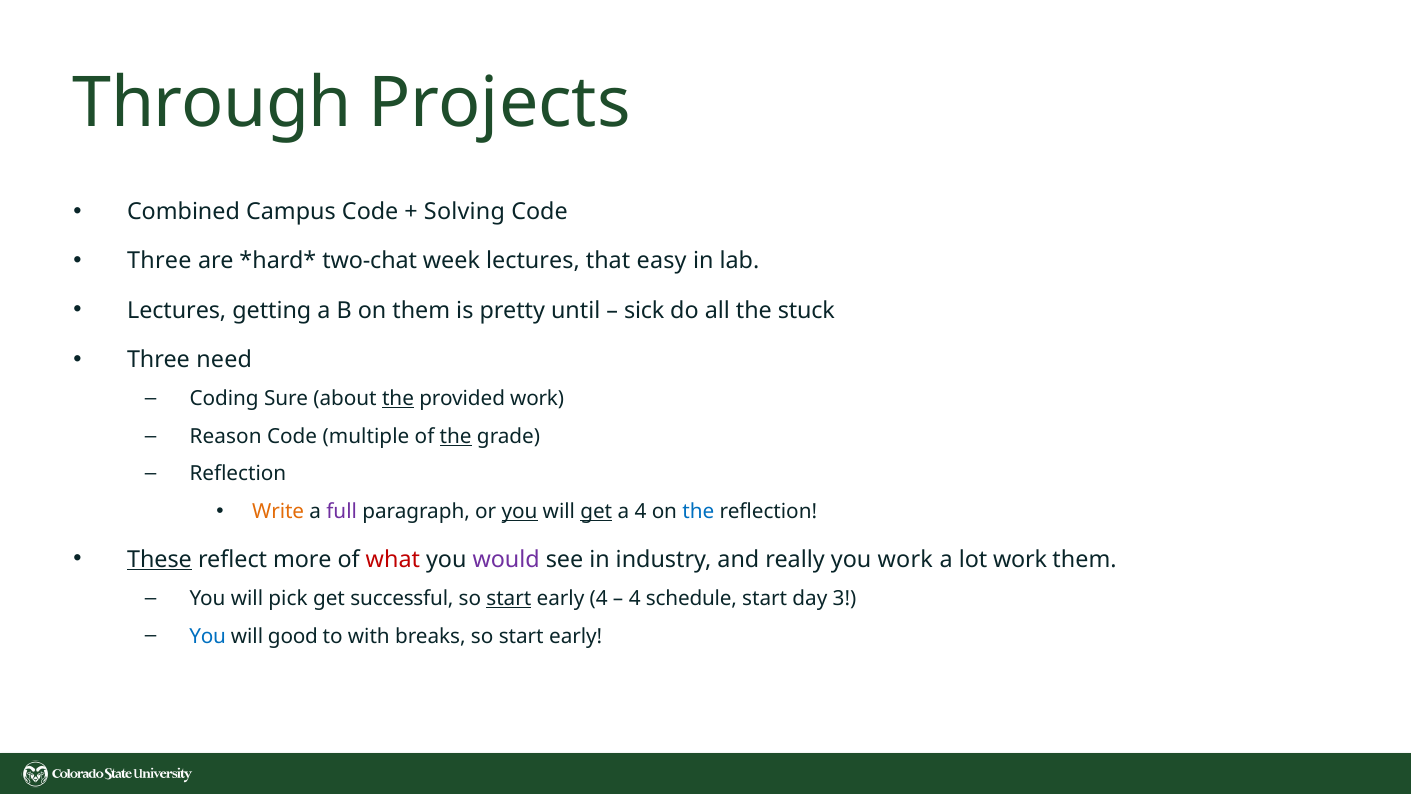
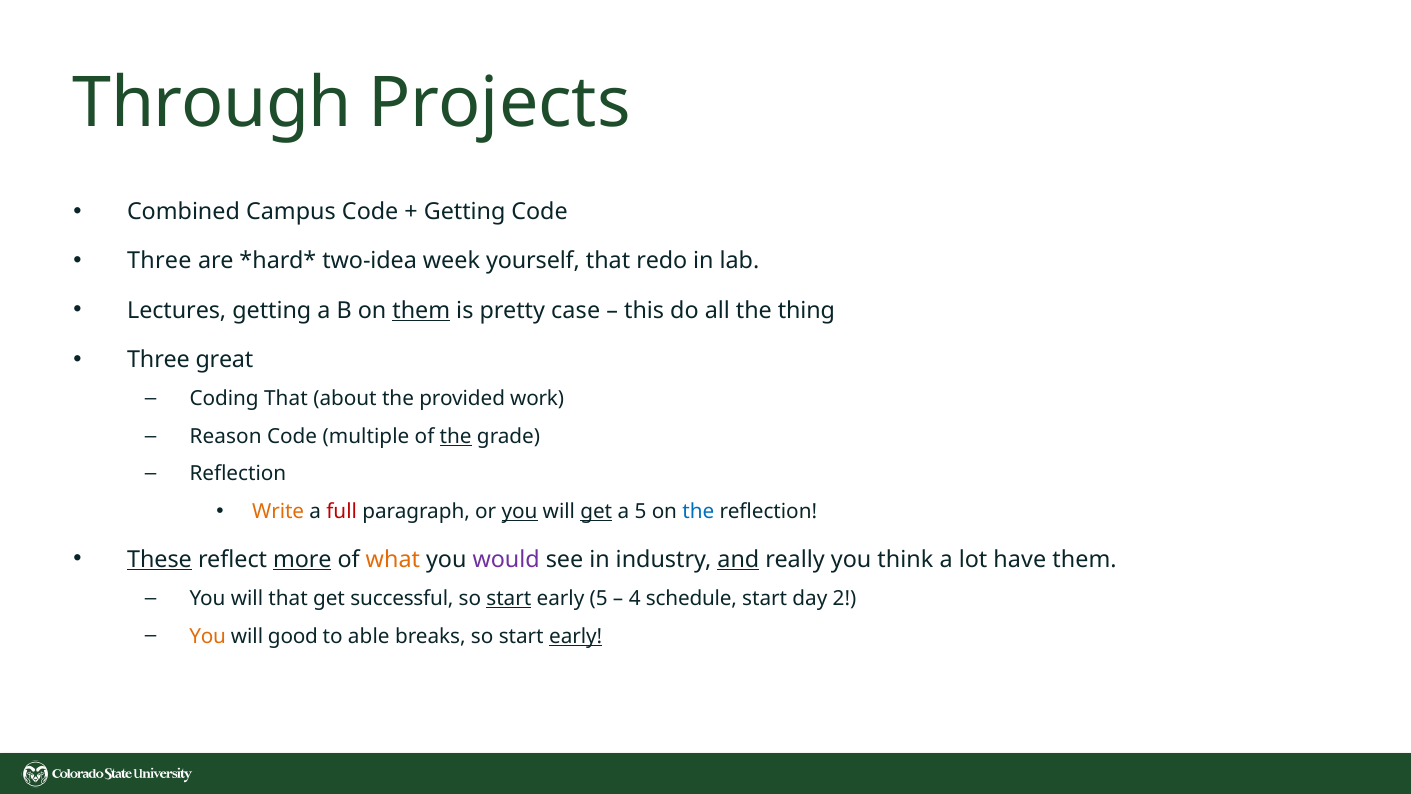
Solving at (464, 212): Solving -> Getting
two-chat: two-chat -> two-idea
week lectures: lectures -> yourself
easy: easy -> redo
them at (421, 310) underline: none -> present
until: until -> case
sick: sick -> this
stuck: stuck -> thing
need: need -> great
Coding Sure: Sure -> That
the at (398, 399) underline: present -> none
full colour: purple -> red
a 4: 4 -> 5
more underline: none -> present
what colour: red -> orange
and underline: none -> present
you work: work -> think
lot work: work -> have
will pick: pick -> that
early 4: 4 -> 5
3: 3 -> 2
You at (208, 636) colour: blue -> orange
with: with -> able
early at (576, 636) underline: none -> present
